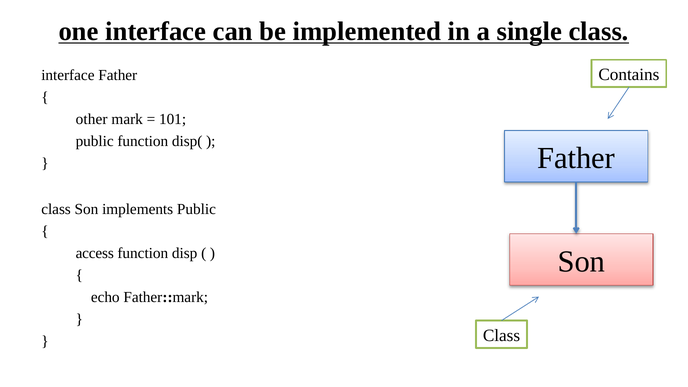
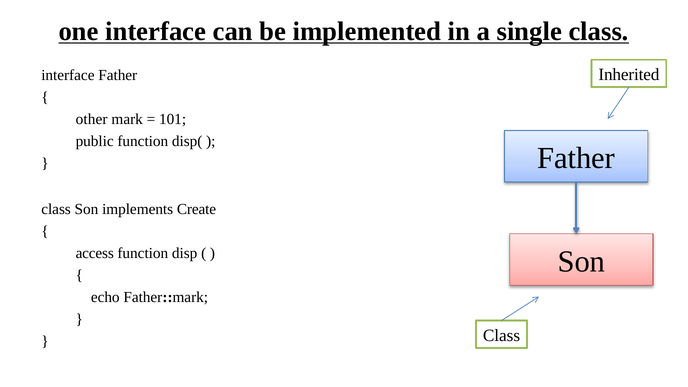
Contains: Contains -> Inherited
implements Public: Public -> Create
